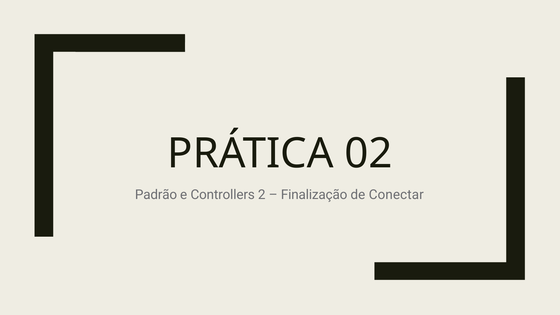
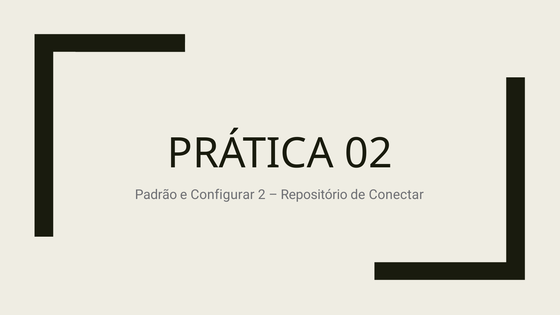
Controllers: Controllers -> Configurar
Finalização: Finalização -> Repositório
